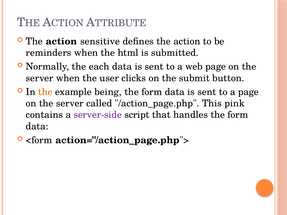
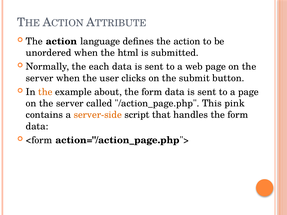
sensitive: sensitive -> language
reminders: reminders -> unordered
being: being -> about
server-side colour: purple -> orange
